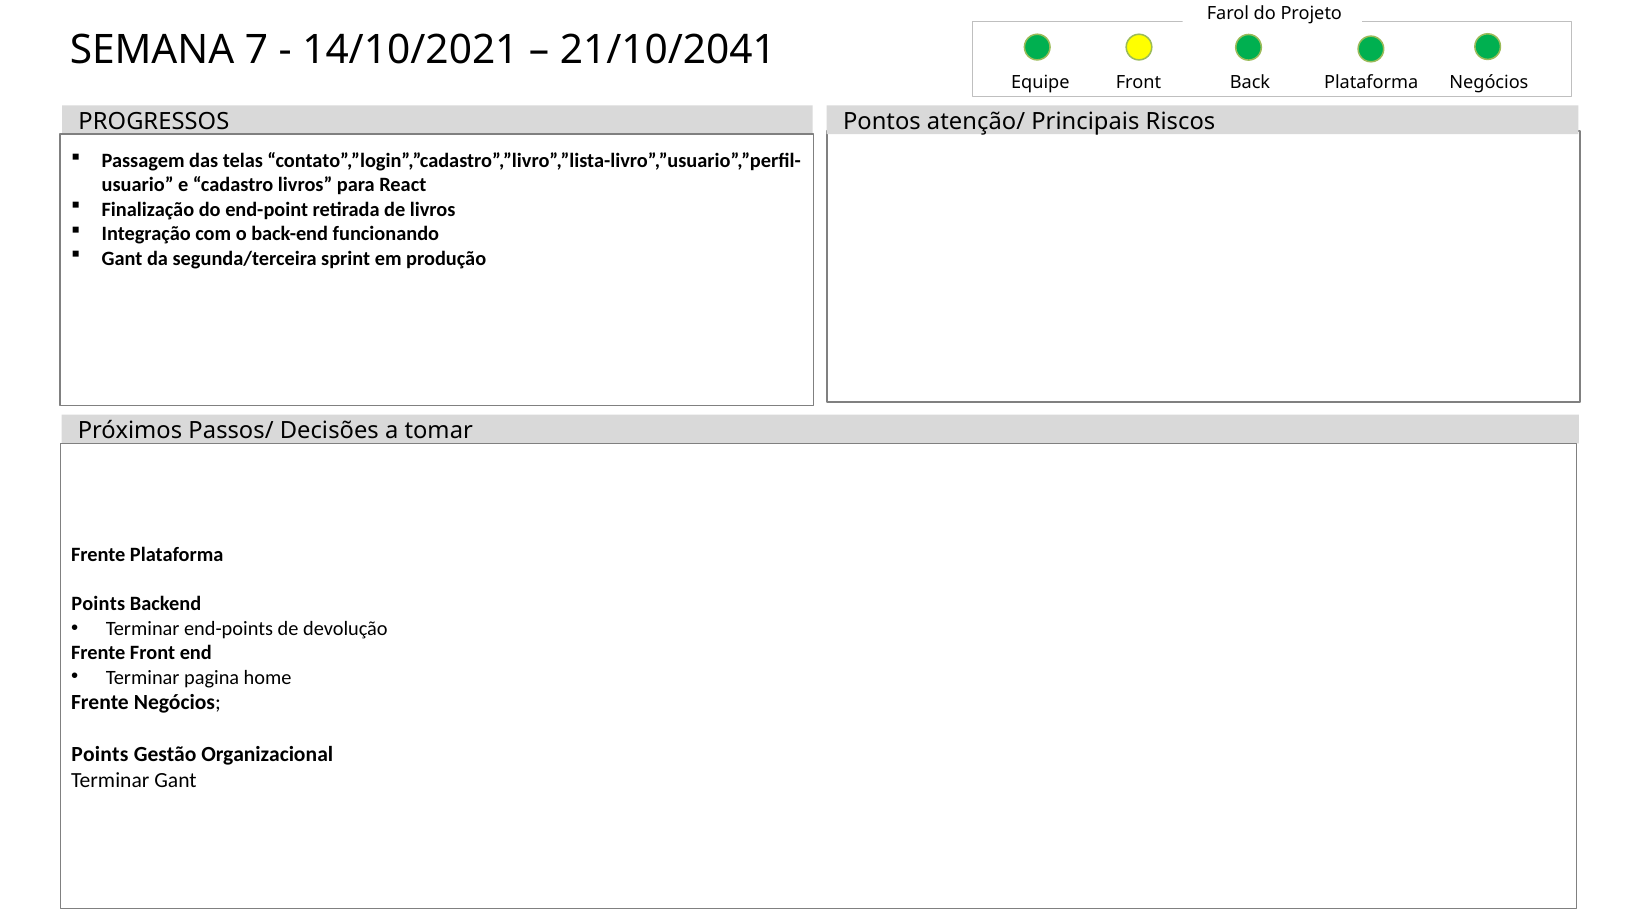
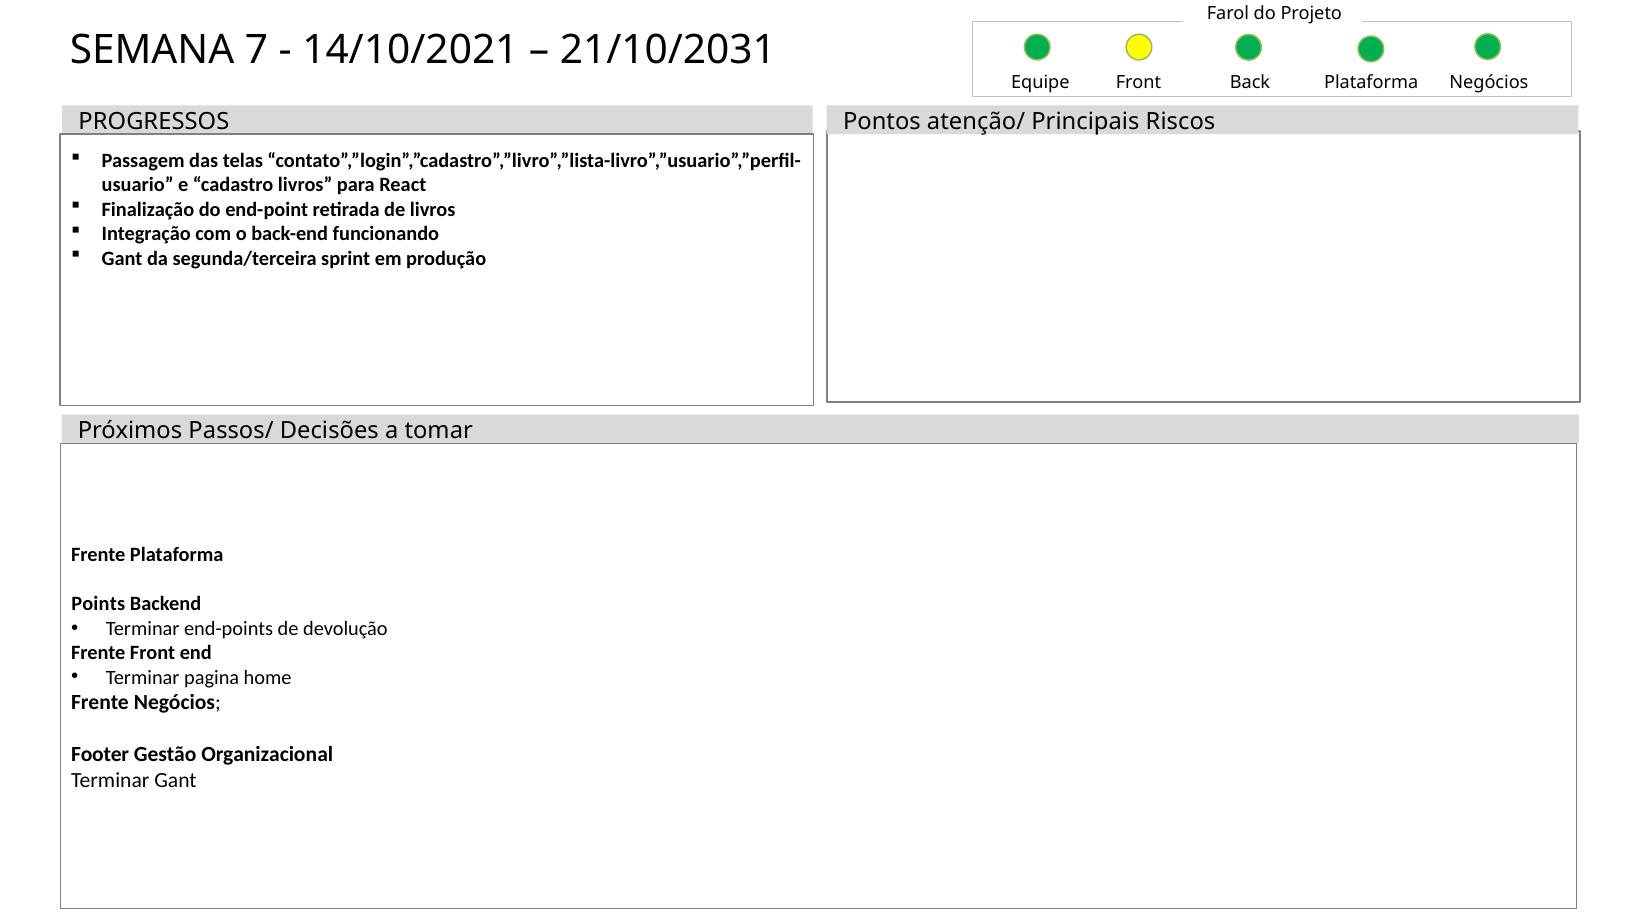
21/10/2041: 21/10/2041 -> 21/10/2031
Points at (100, 755): Points -> Footer
